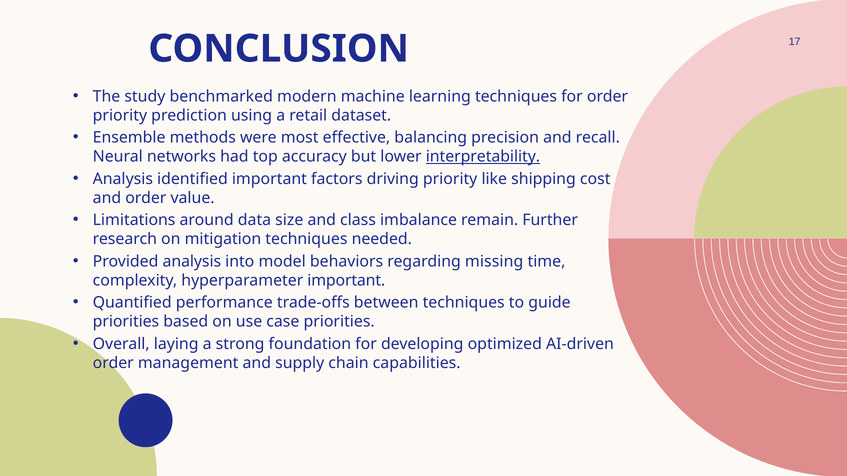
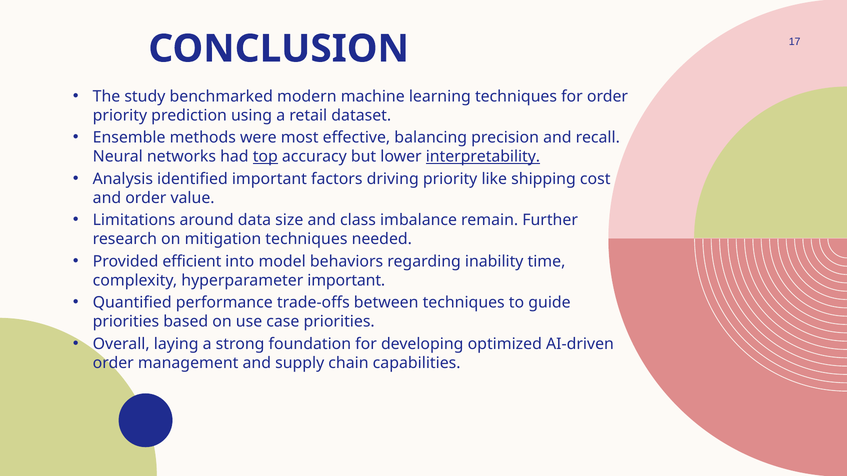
top underline: none -> present
Provided analysis: analysis -> efficient
missing: missing -> inability
